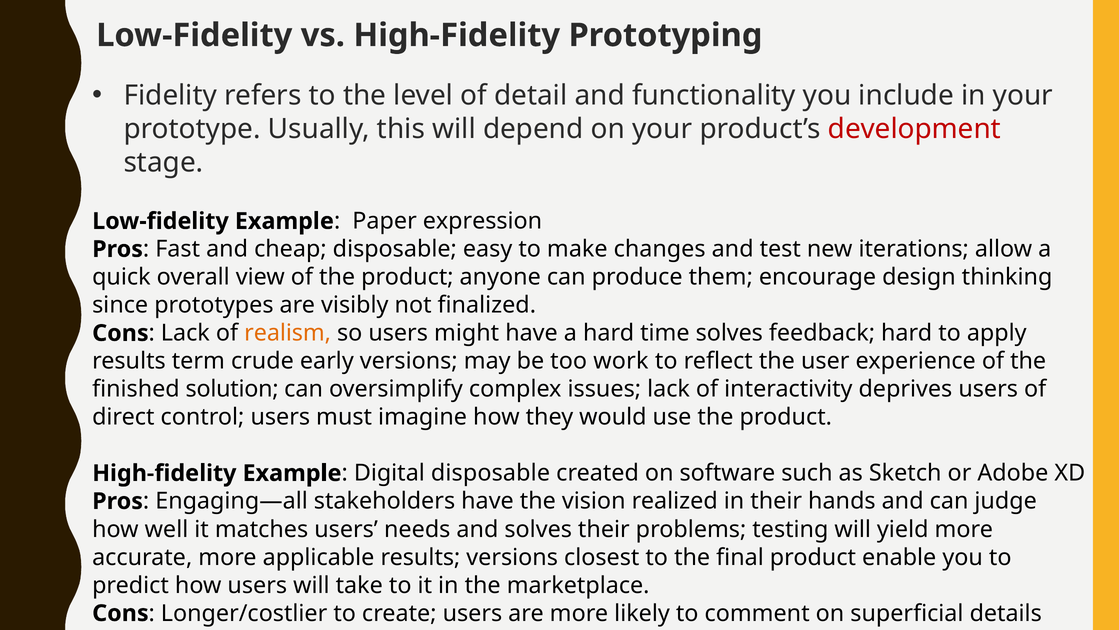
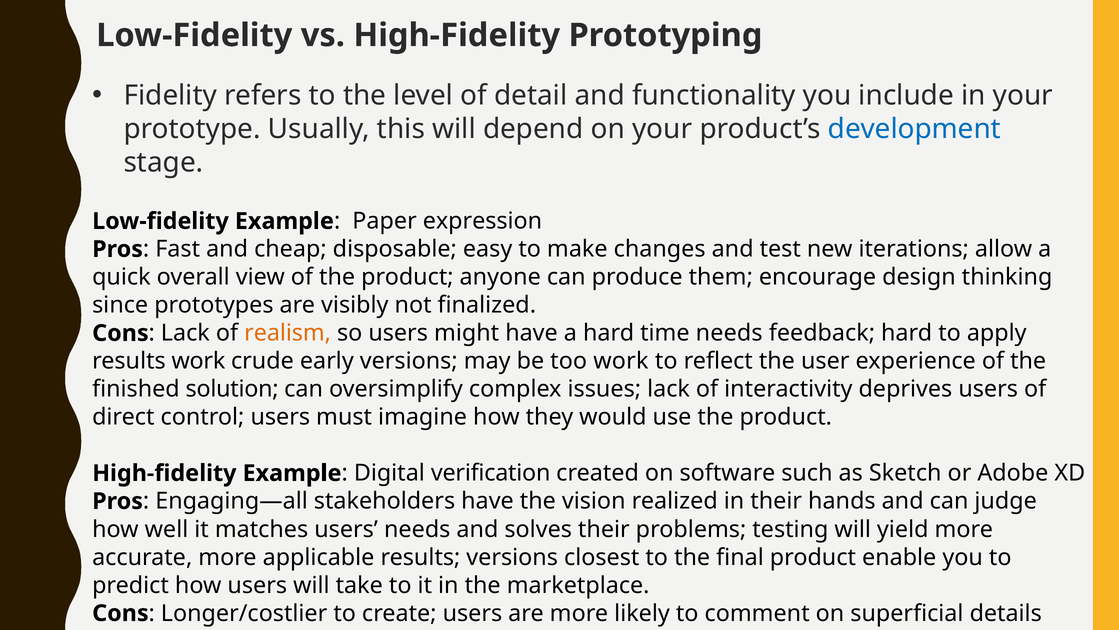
development colour: red -> blue
time solves: solves -> needs
results term: term -> work
Digital disposable: disposable -> verification
